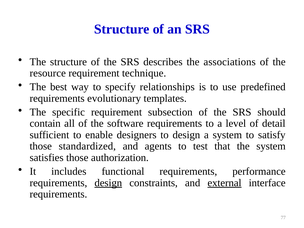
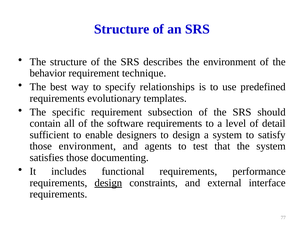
the associations: associations -> environment
resource: resource -> behavior
those standardized: standardized -> environment
authorization: authorization -> documenting
external underline: present -> none
